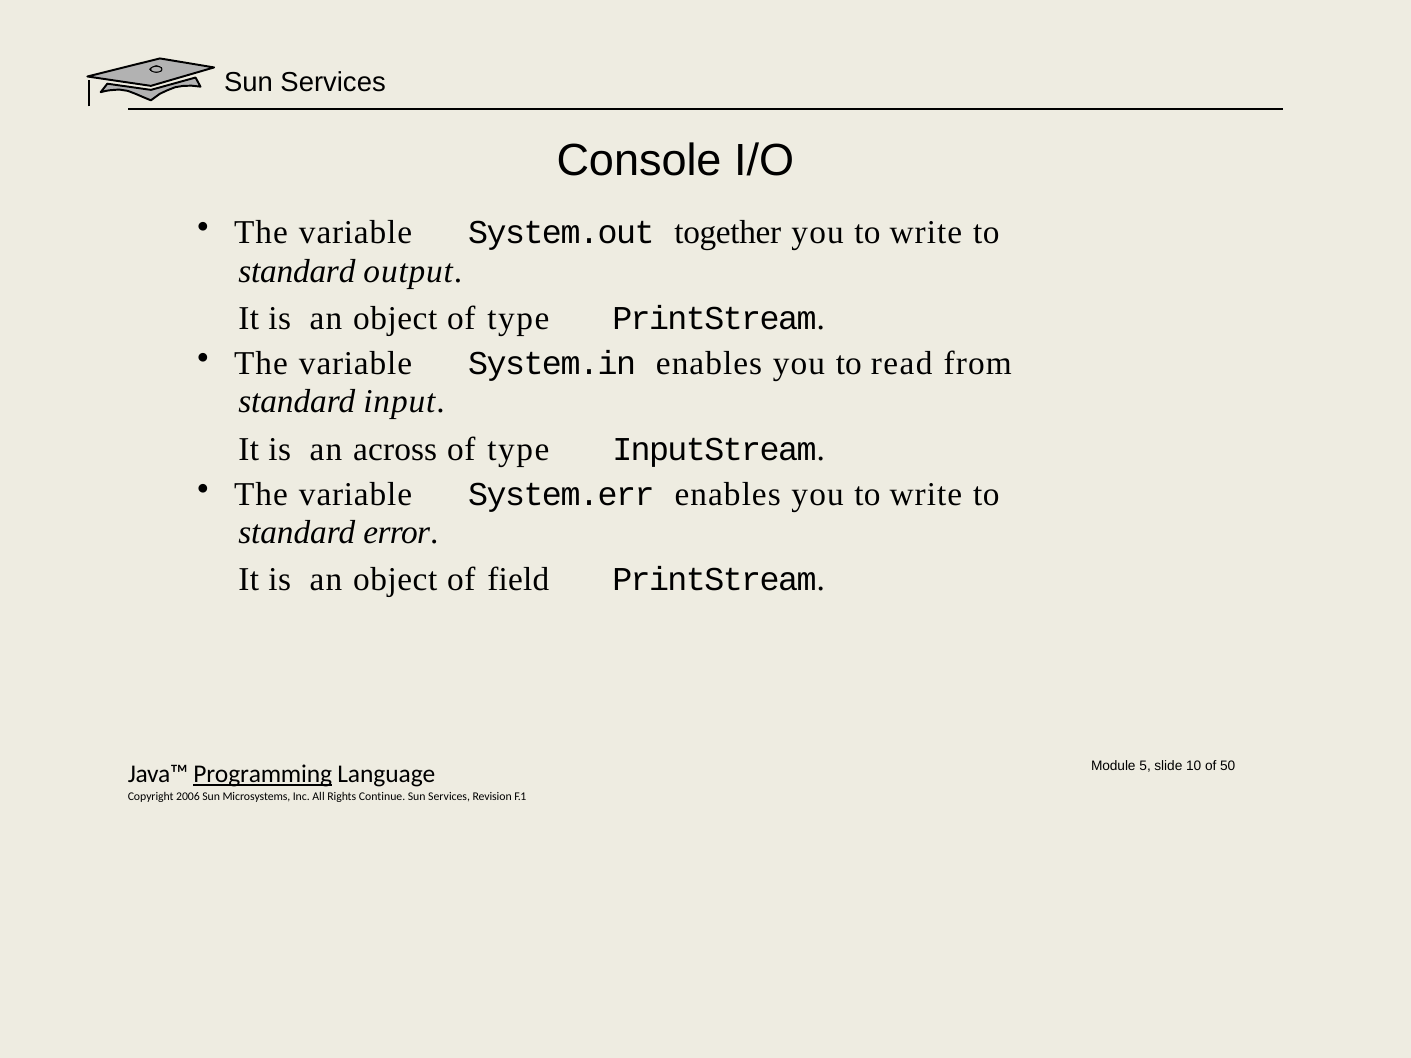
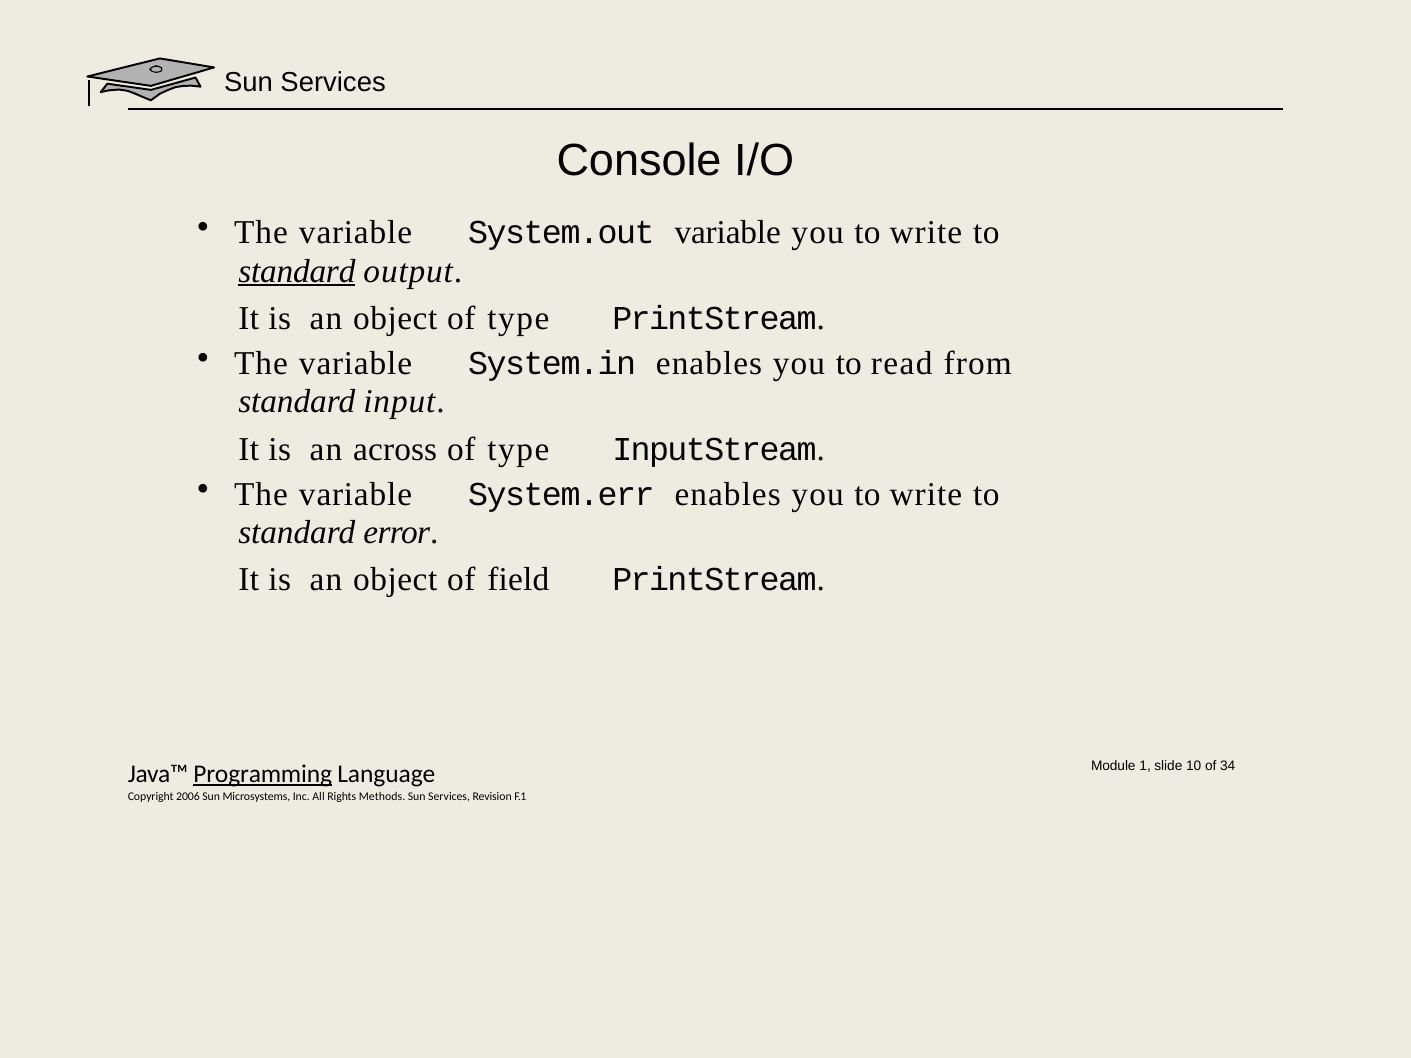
System.out together: together -> variable
standard at (297, 271) underline: none -> present
5: 5 -> 1
50: 50 -> 34
Continue: Continue -> Methods
